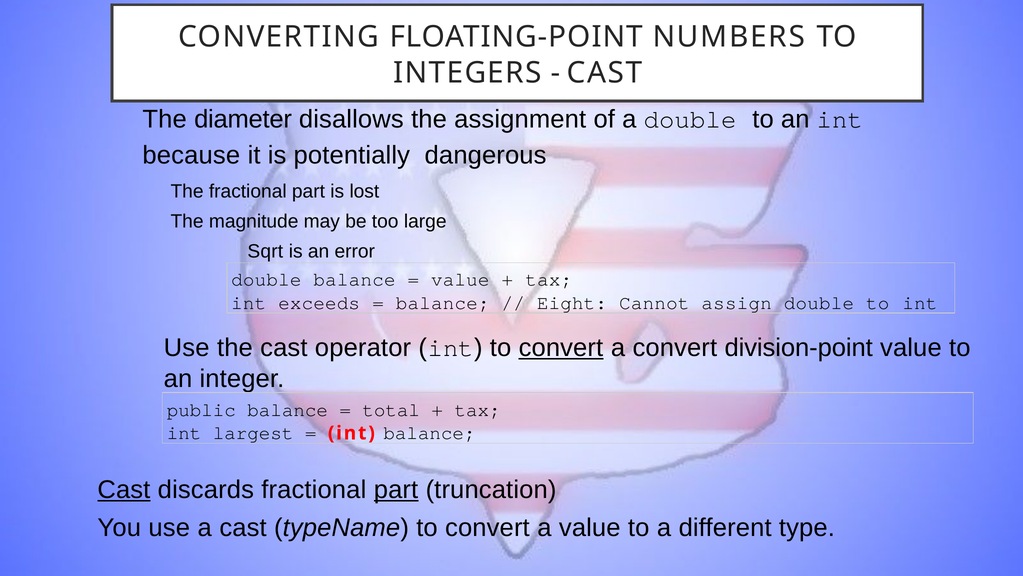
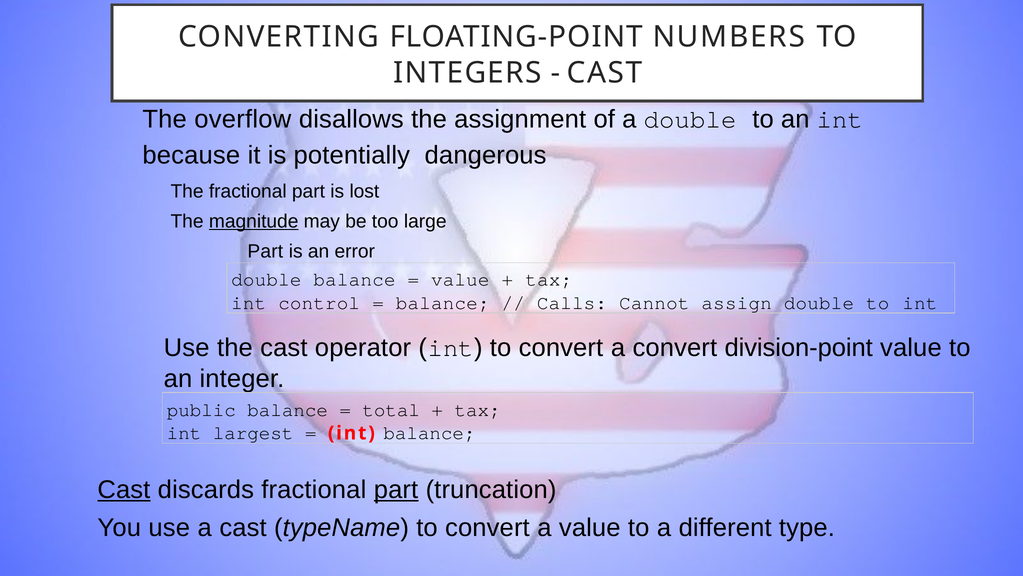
diameter: diameter -> overflow
magnitude underline: none -> present
Sqrt at (265, 251): Sqrt -> Part
exceeds: exceeds -> control
Eight: Eight -> Calls
convert at (561, 348) underline: present -> none
